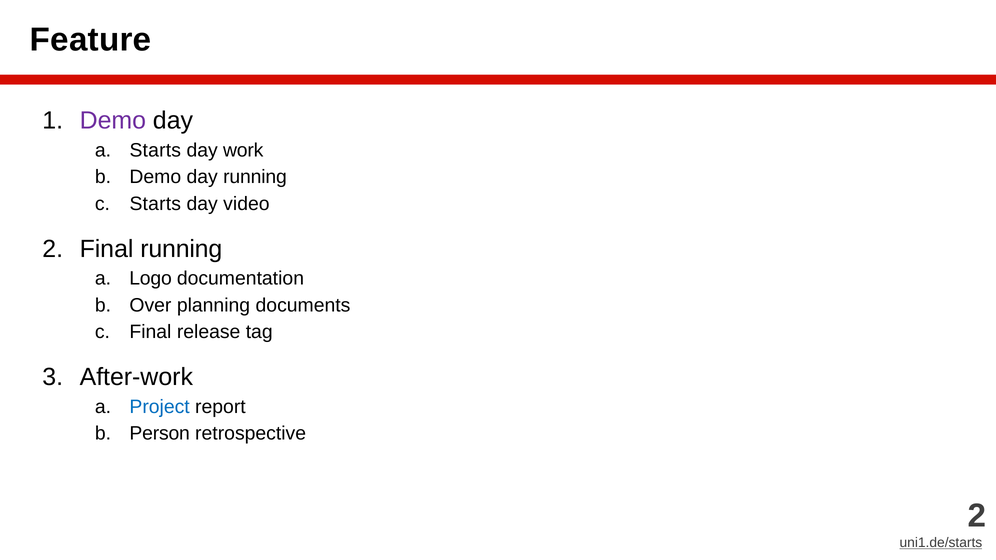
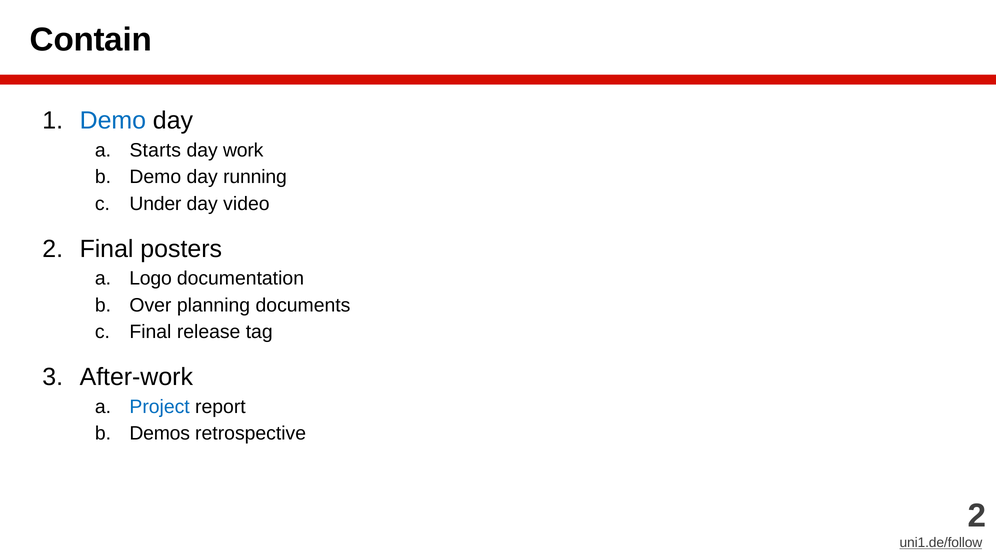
Feature: Feature -> Contain
Demo at (113, 121) colour: purple -> blue
Starts at (155, 204): Starts -> Under
Final running: running -> posters
Person: Person -> Demos
uni1.de/starts: uni1.de/starts -> uni1.de/follow
